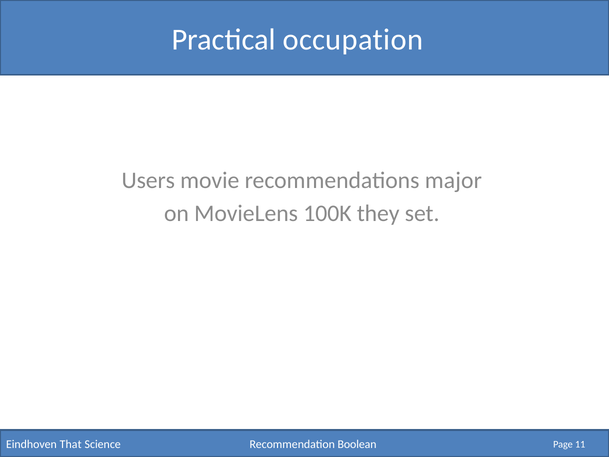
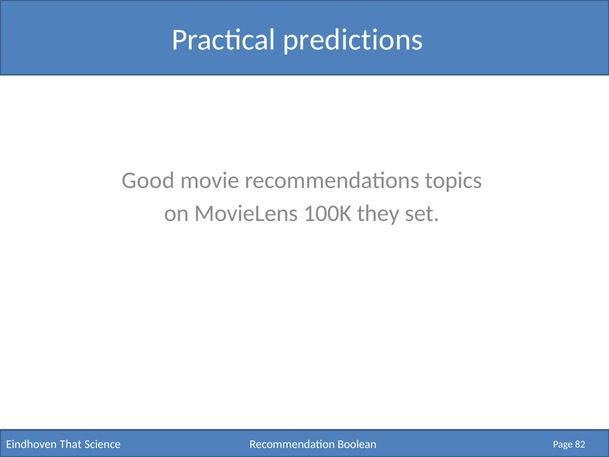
occupation: occupation -> predictions
Users: Users -> Good
major: major -> topics
11: 11 -> 82
